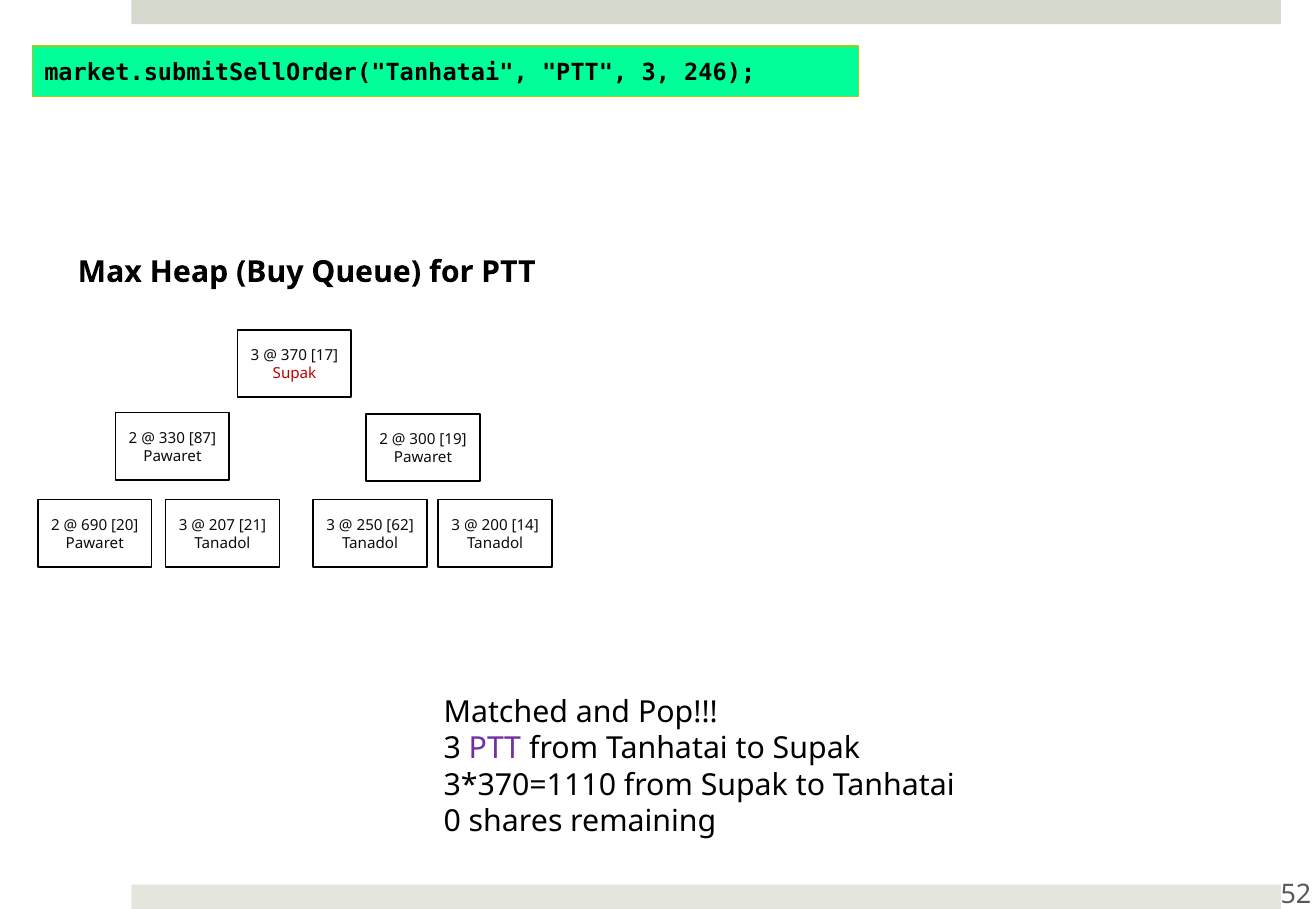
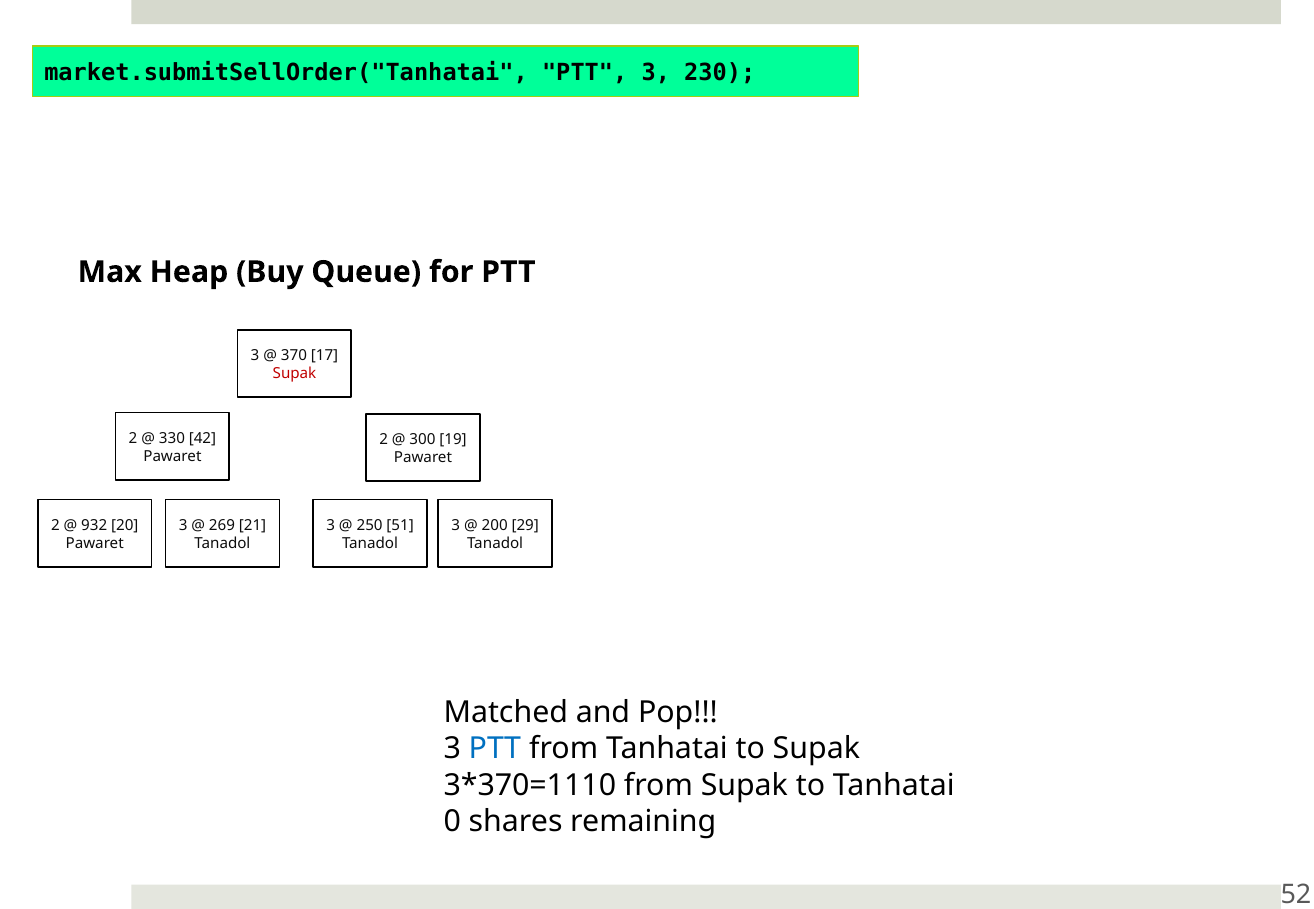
246: 246 -> 230
87: 87 -> 42
690: 690 -> 932
207: 207 -> 269
62: 62 -> 51
14: 14 -> 29
PTT at (495, 749) colour: purple -> blue
